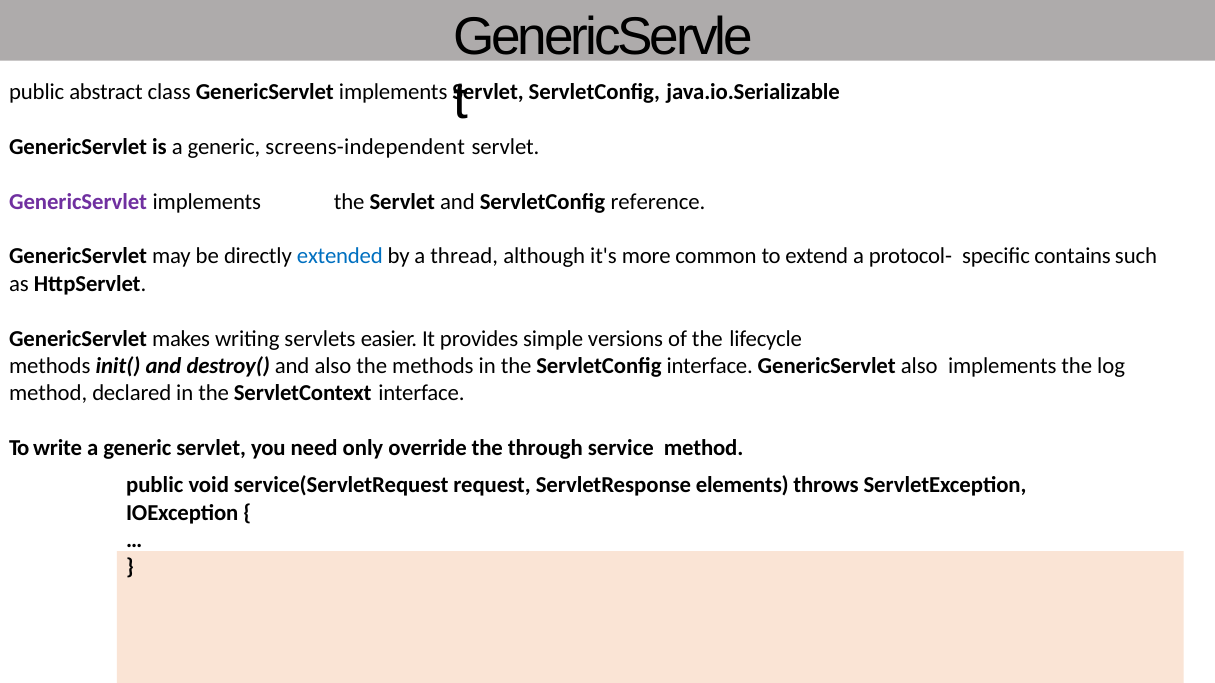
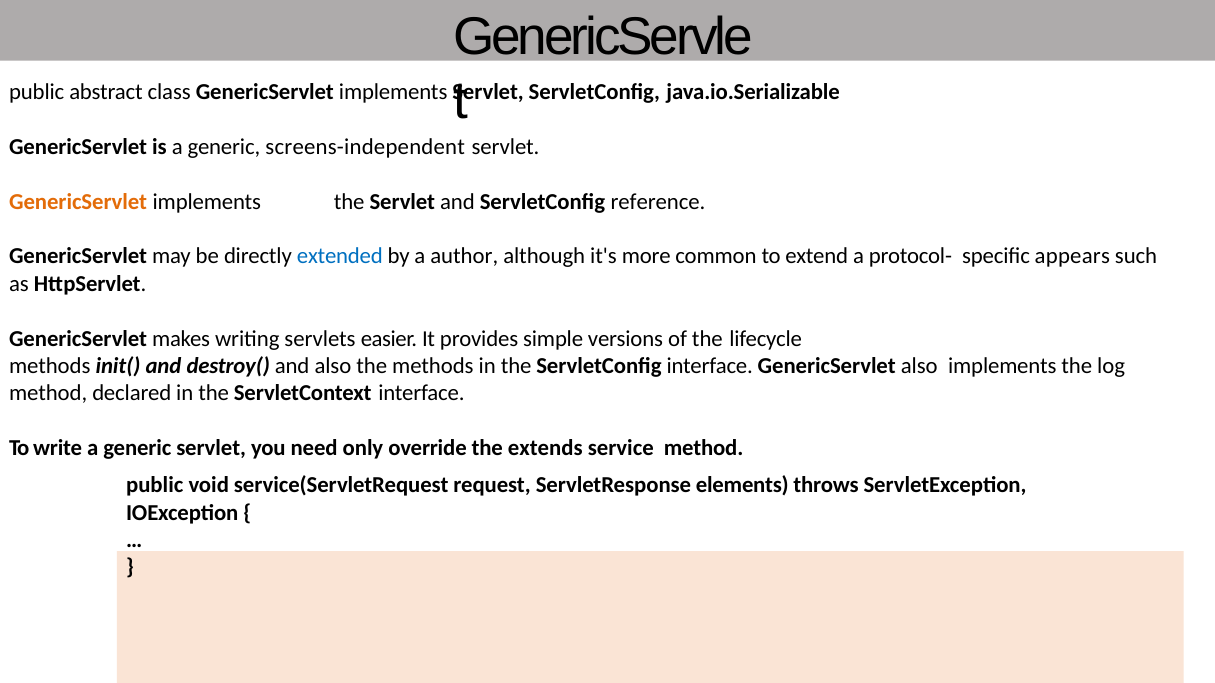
GenericServlet at (78, 202) colour: purple -> orange
thread: thread -> author
contains: contains -> appears
through: through -> extends
